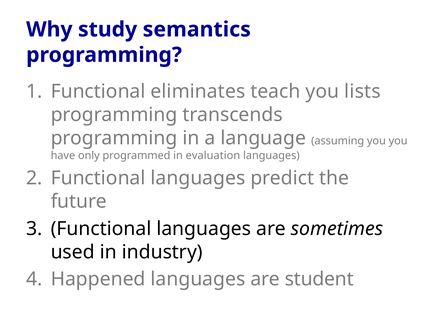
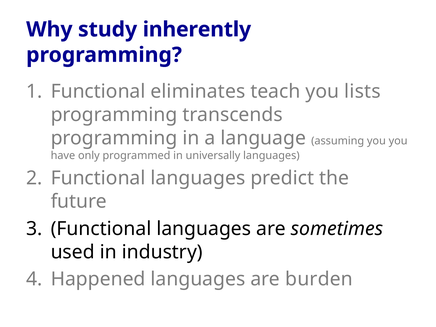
semantics: semantics -> inherently
evaluation: evaluation -> universally
student: student -> burden
